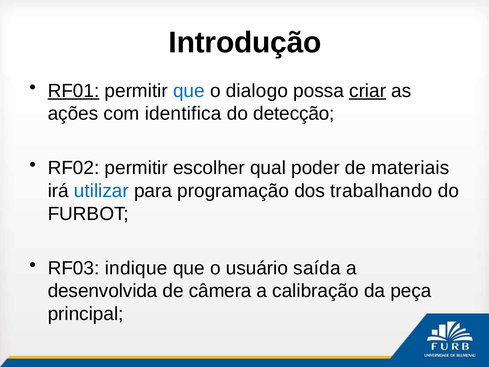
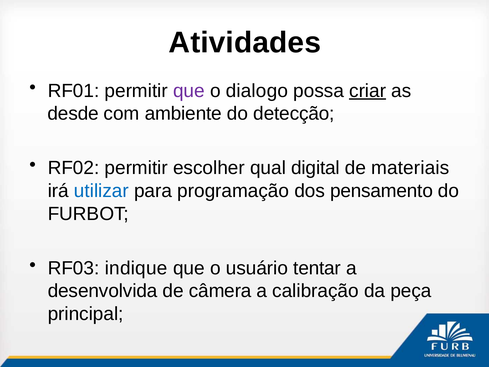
Introdução: Introdução -> Atividades
RF01 underline: present -> none
que at (189, 91) colour: blue -> purple
ações: ações -> desde
identifica: identifica -> ambiente
poder: poder -> digital
trabalhando: trabalhando -> pensamento
saída: saída -> tentar
